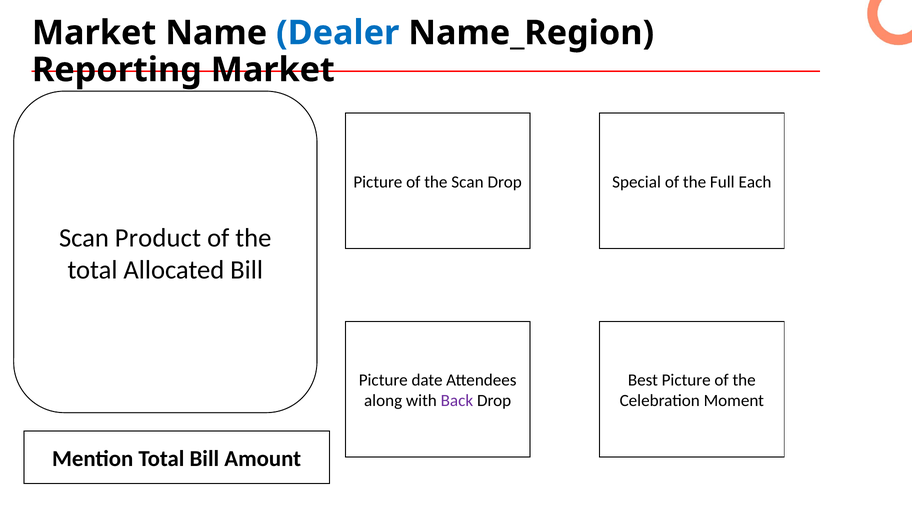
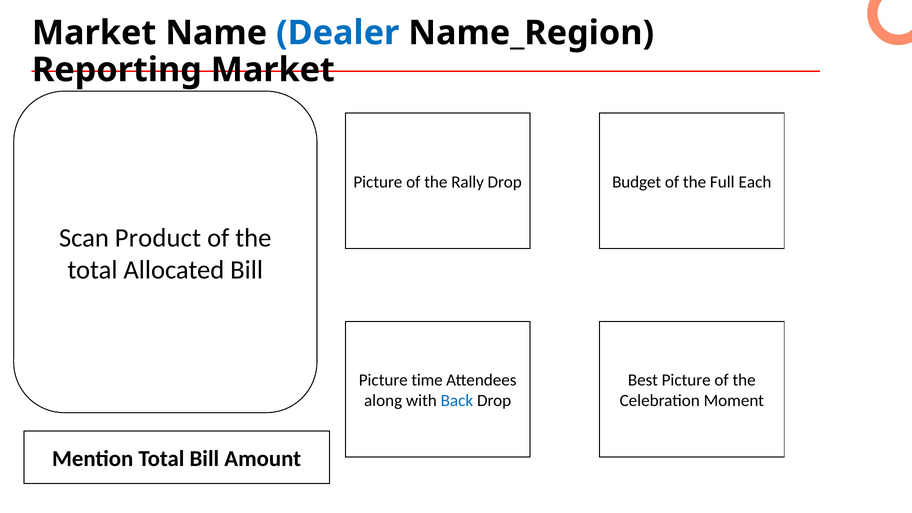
the Scan: Scan -> Rally
Special: Special -> Budget
date: date -> time
Back colour: purple -> blue
